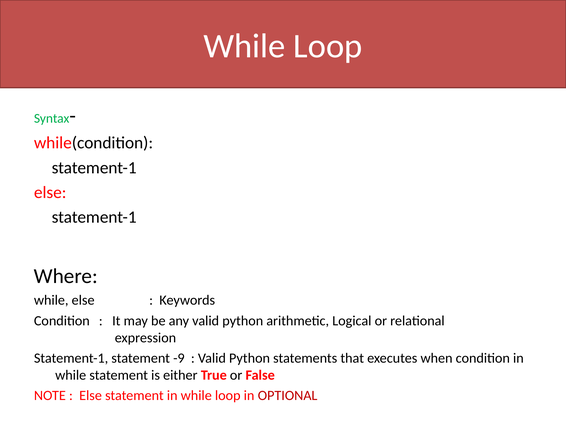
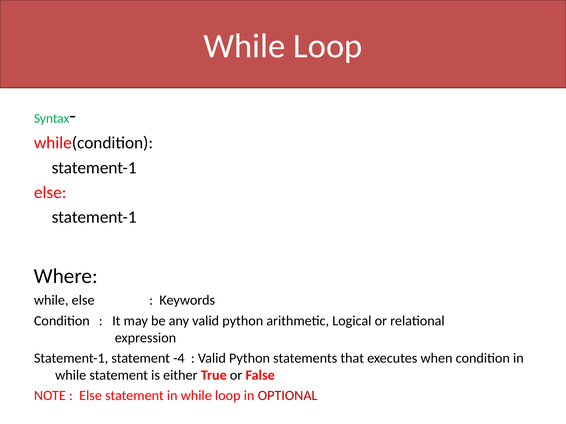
-9: -9 -> -4
